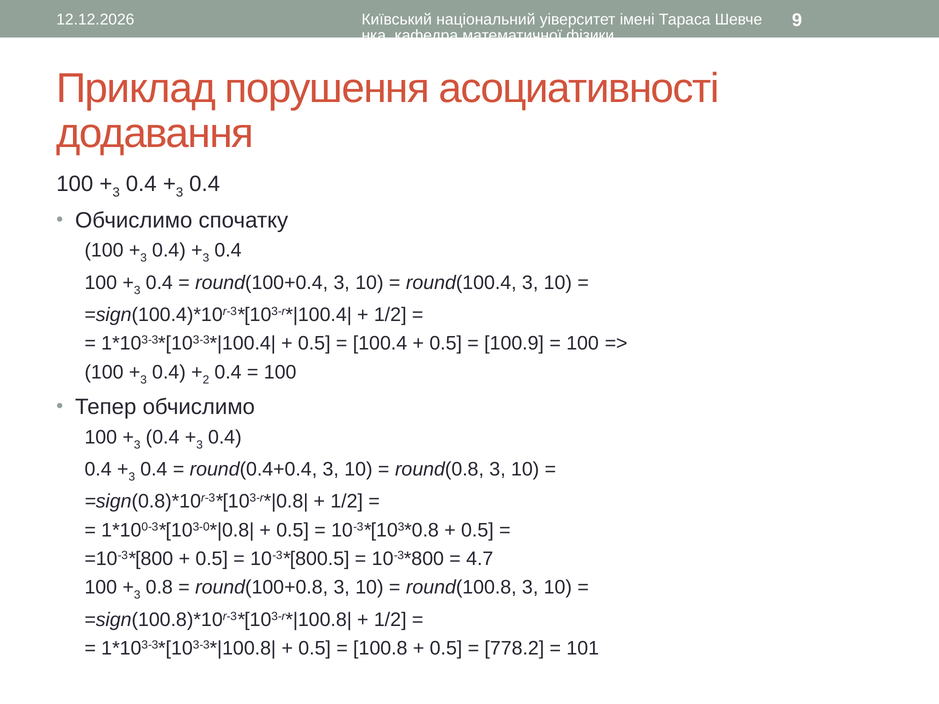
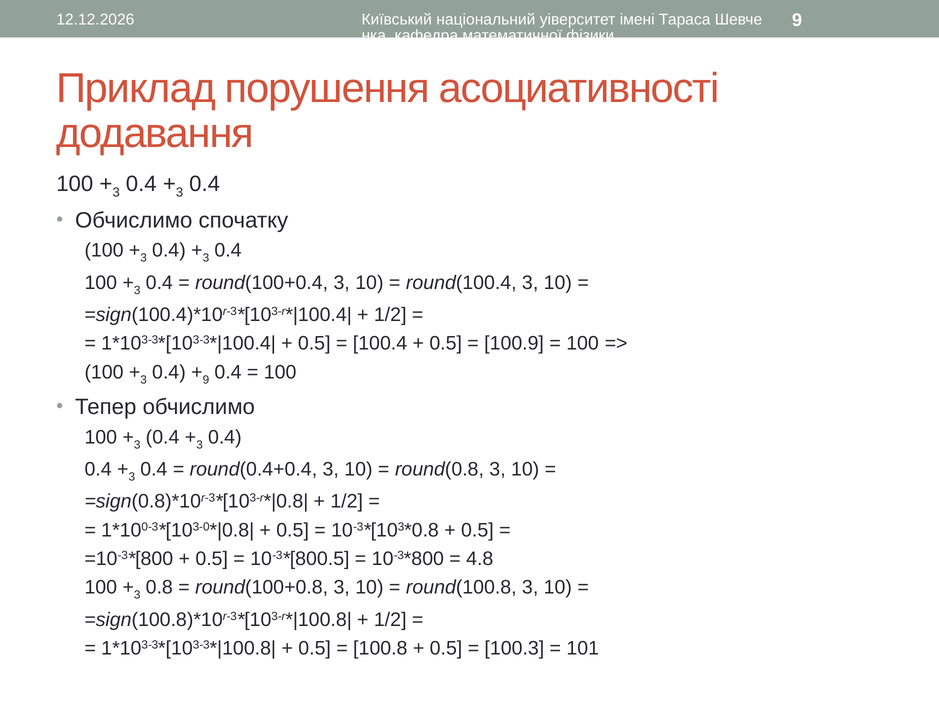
2 at (206, 380): 2 -> 9
4.7: 4.7 -> 4.8
778.2: 778.2 -> 100.3
